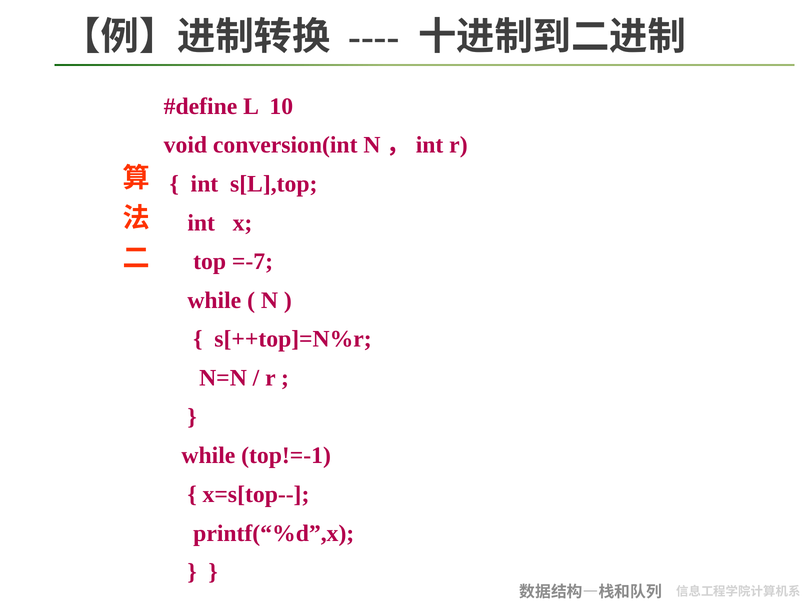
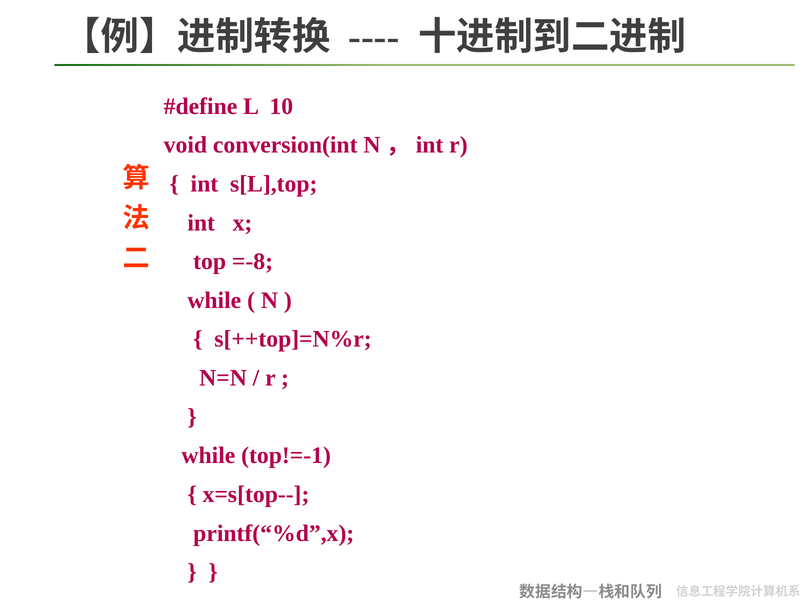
=-7: =-7 -> =-8
